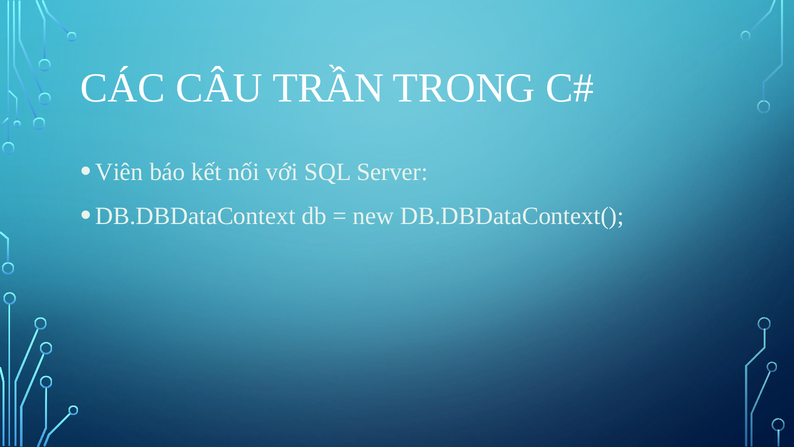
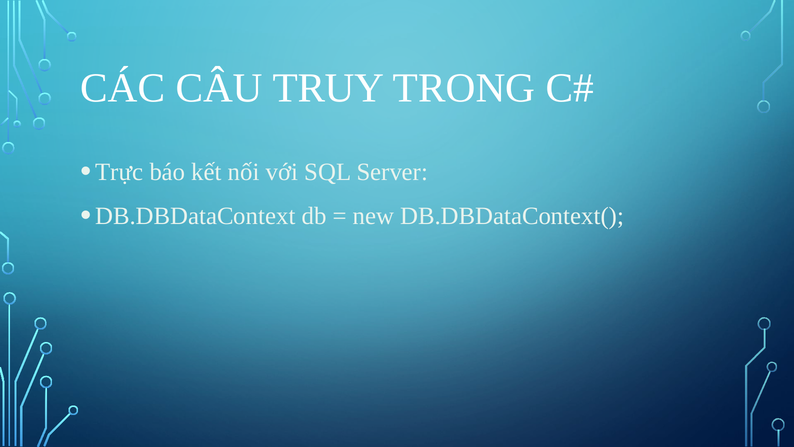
TRẦN: TRẦN -> TRUY
Viên: Viên -> Trực
